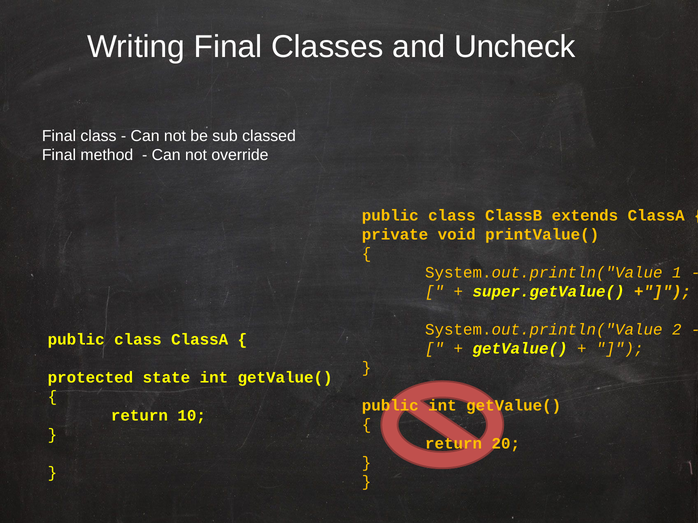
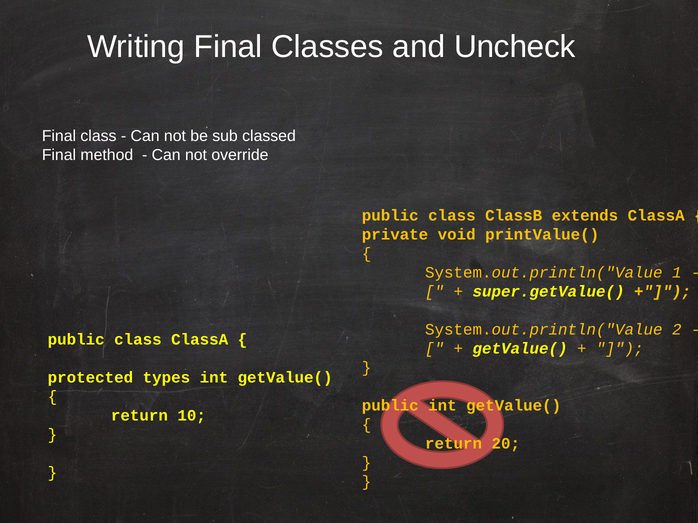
state: state -> types
